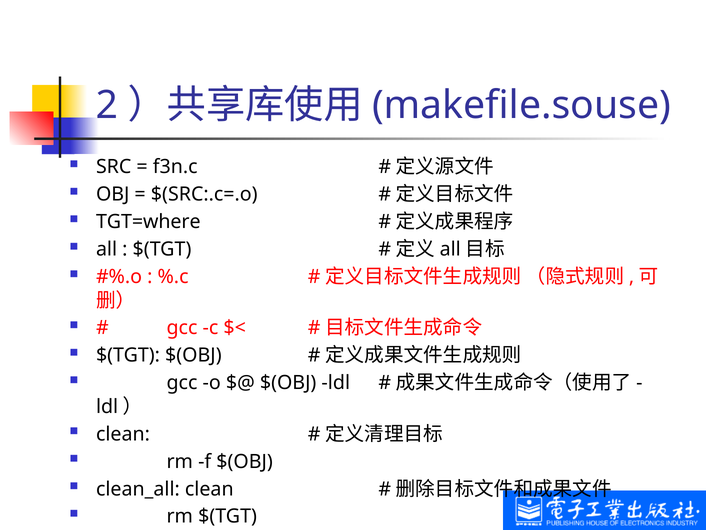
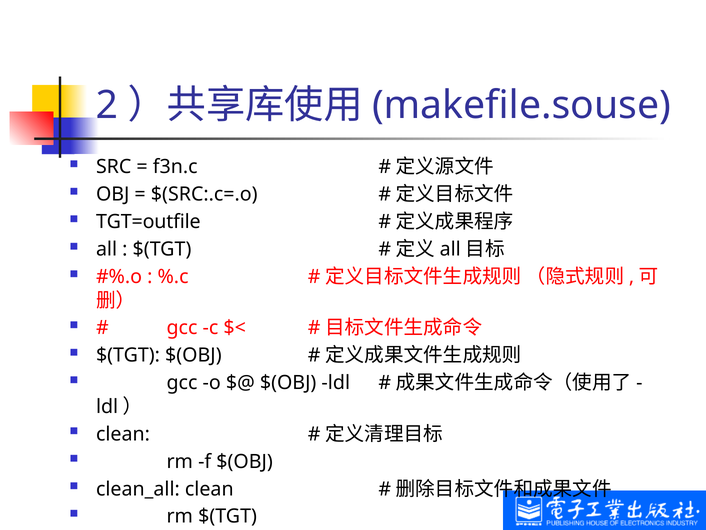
TGT=where: TGT=where -> TGT=outfile
